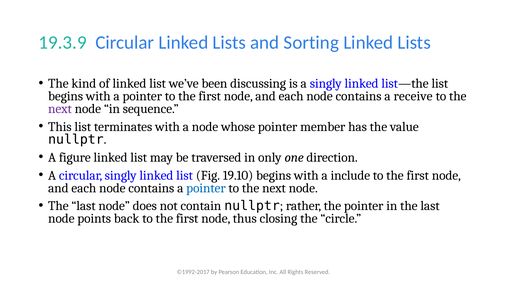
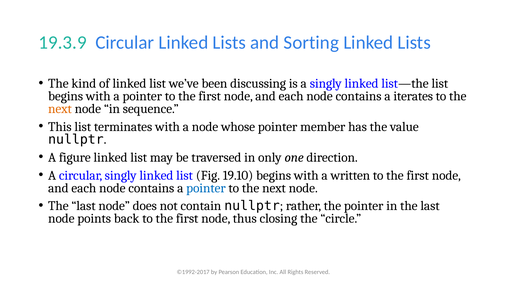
receive: receive -> iterates
next at (60, 109) colour: purple -> orange
include: include -> written
